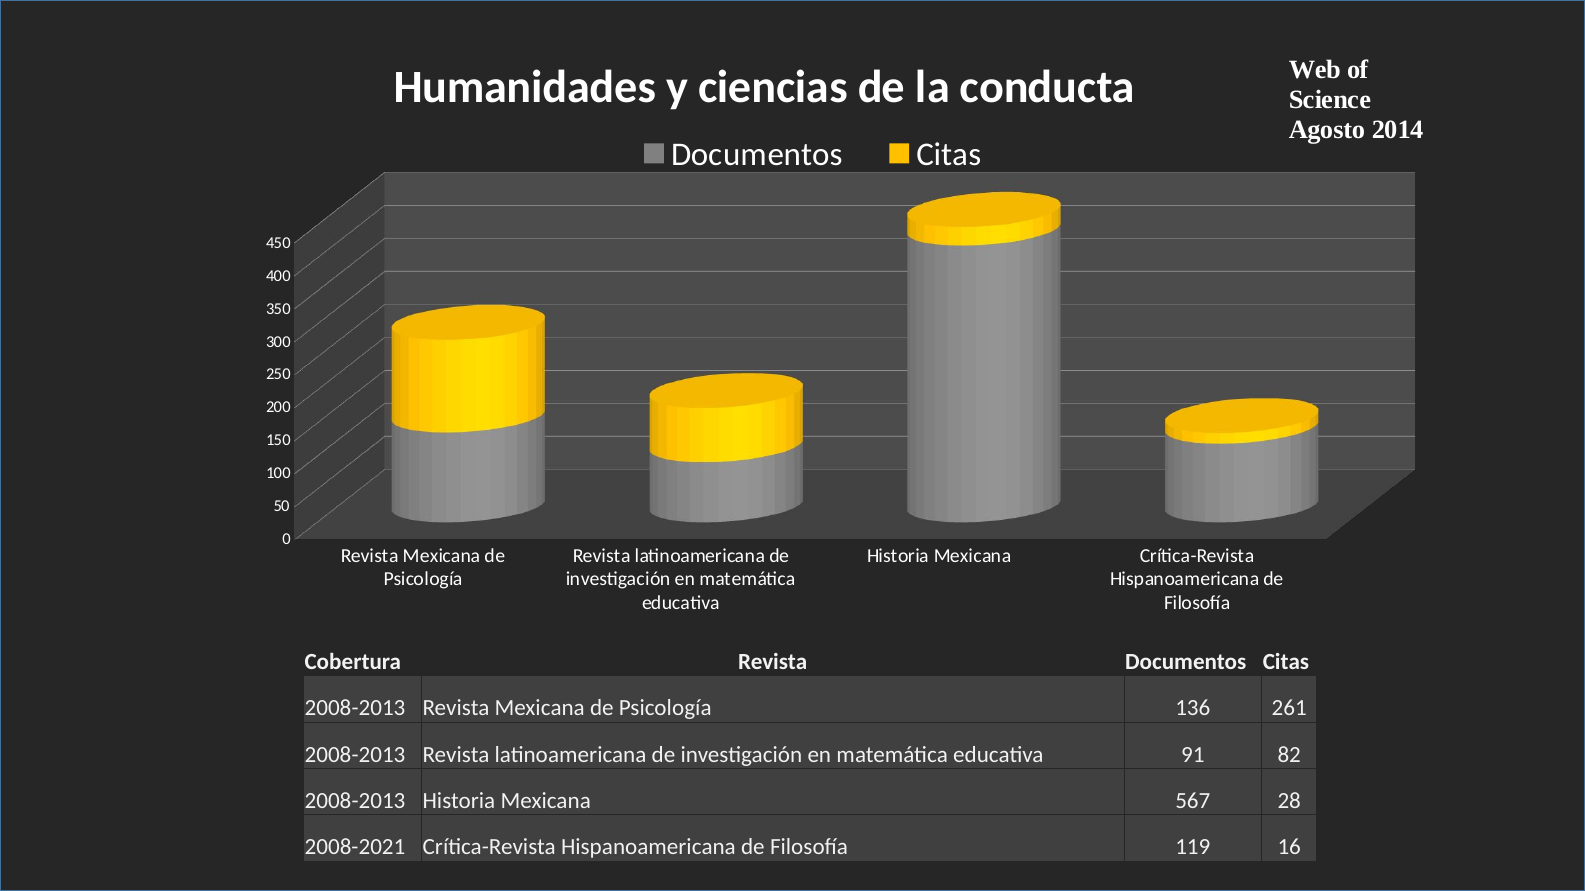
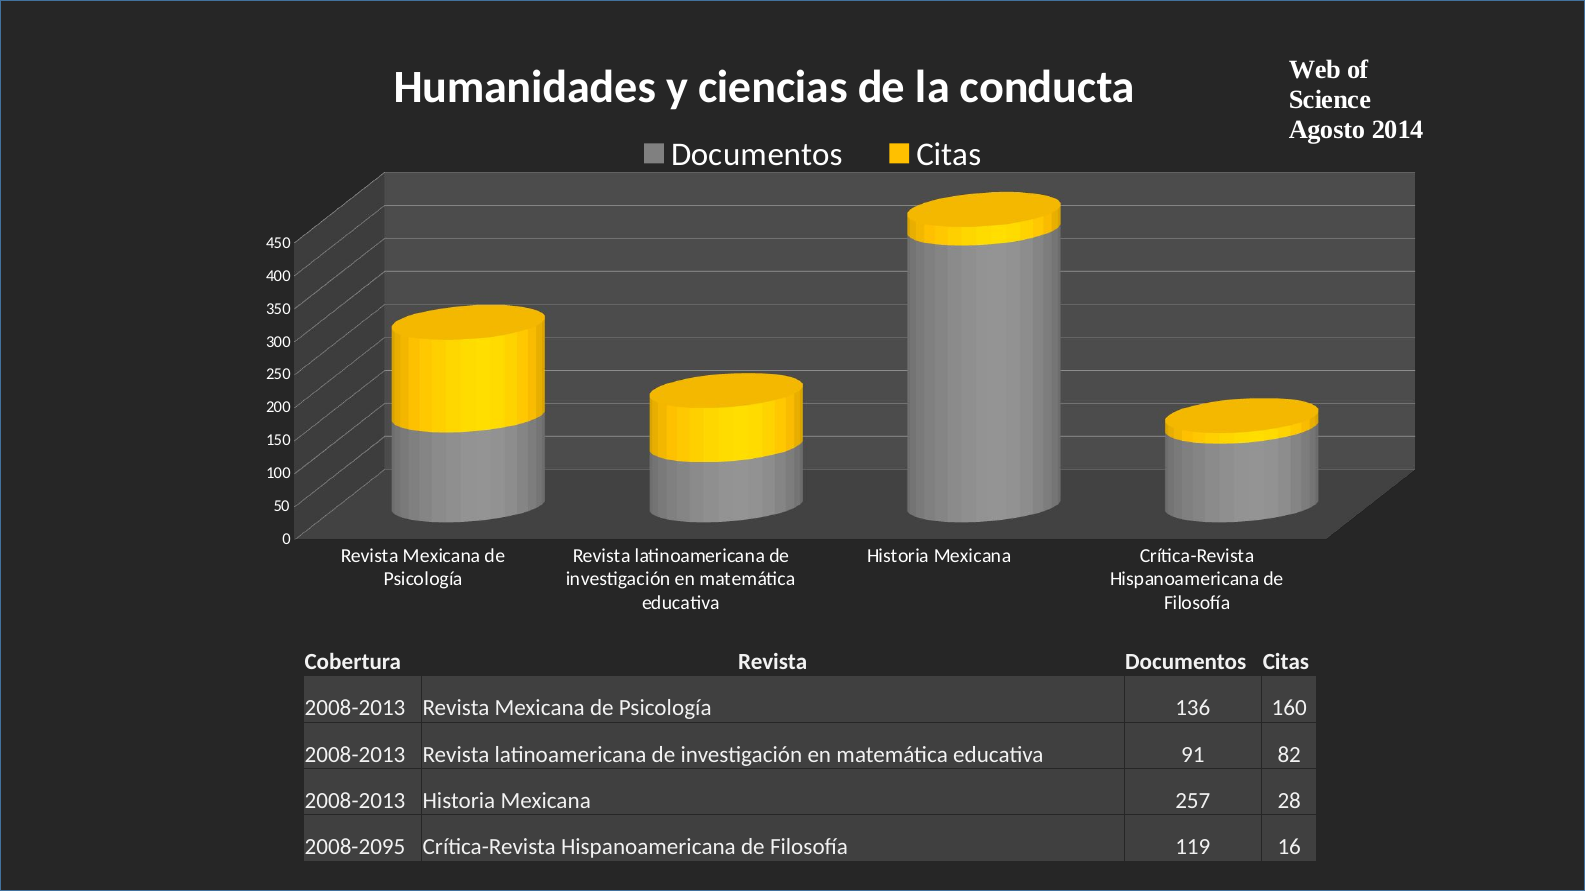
261: 261 -> 160
567: 567 -> 257
2008-2021: 2008-2021 -> 2008-2095
